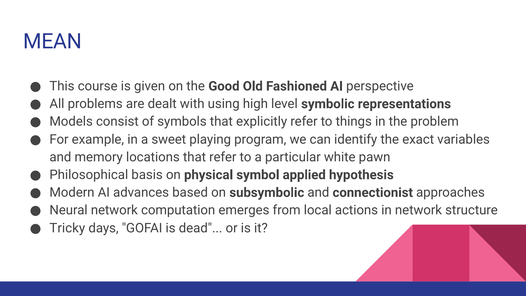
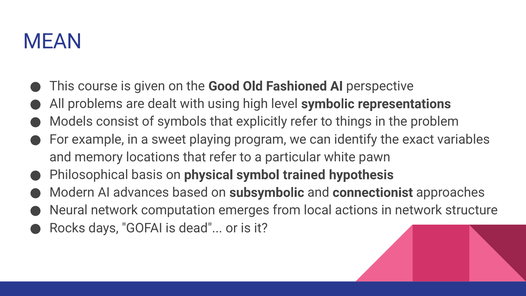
applied: applied -> trained
Tricky: Tricky -> Rocks
